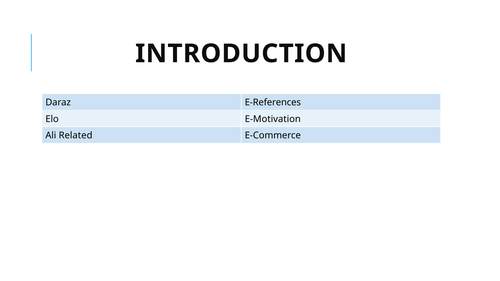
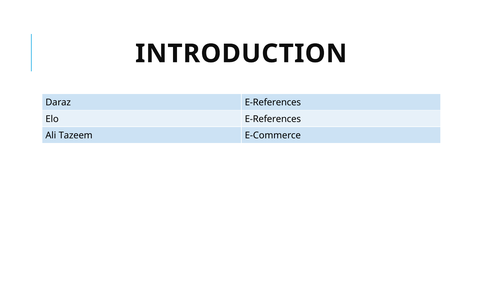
Elo E-Motivation: E-Motivation -> E-References
Related: Related -> Tazeem
